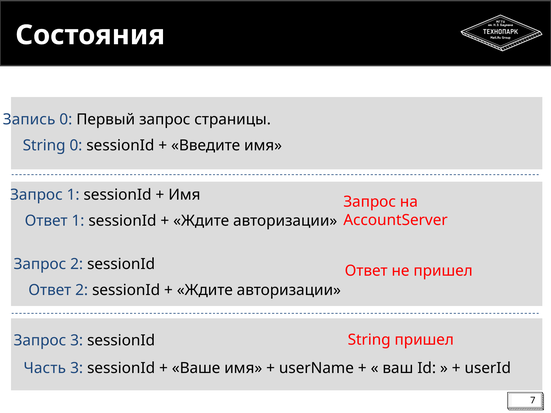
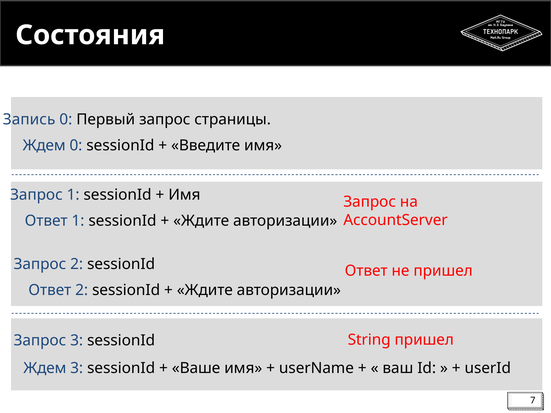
String at (44, 146): String -> Ждем
Часть at (45, 368): Часть -> Ждем
